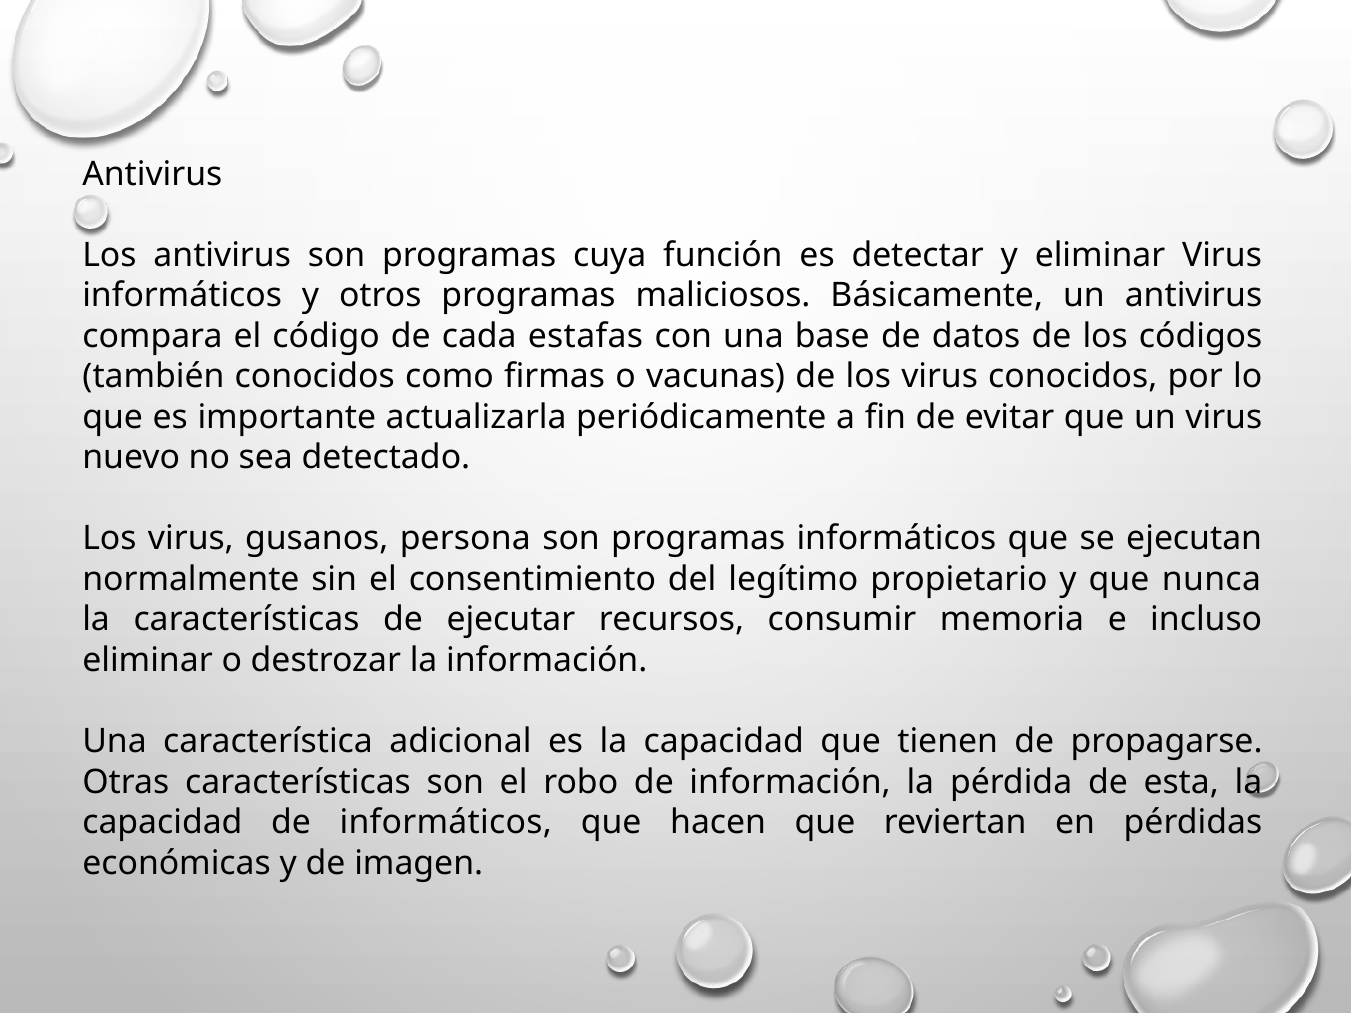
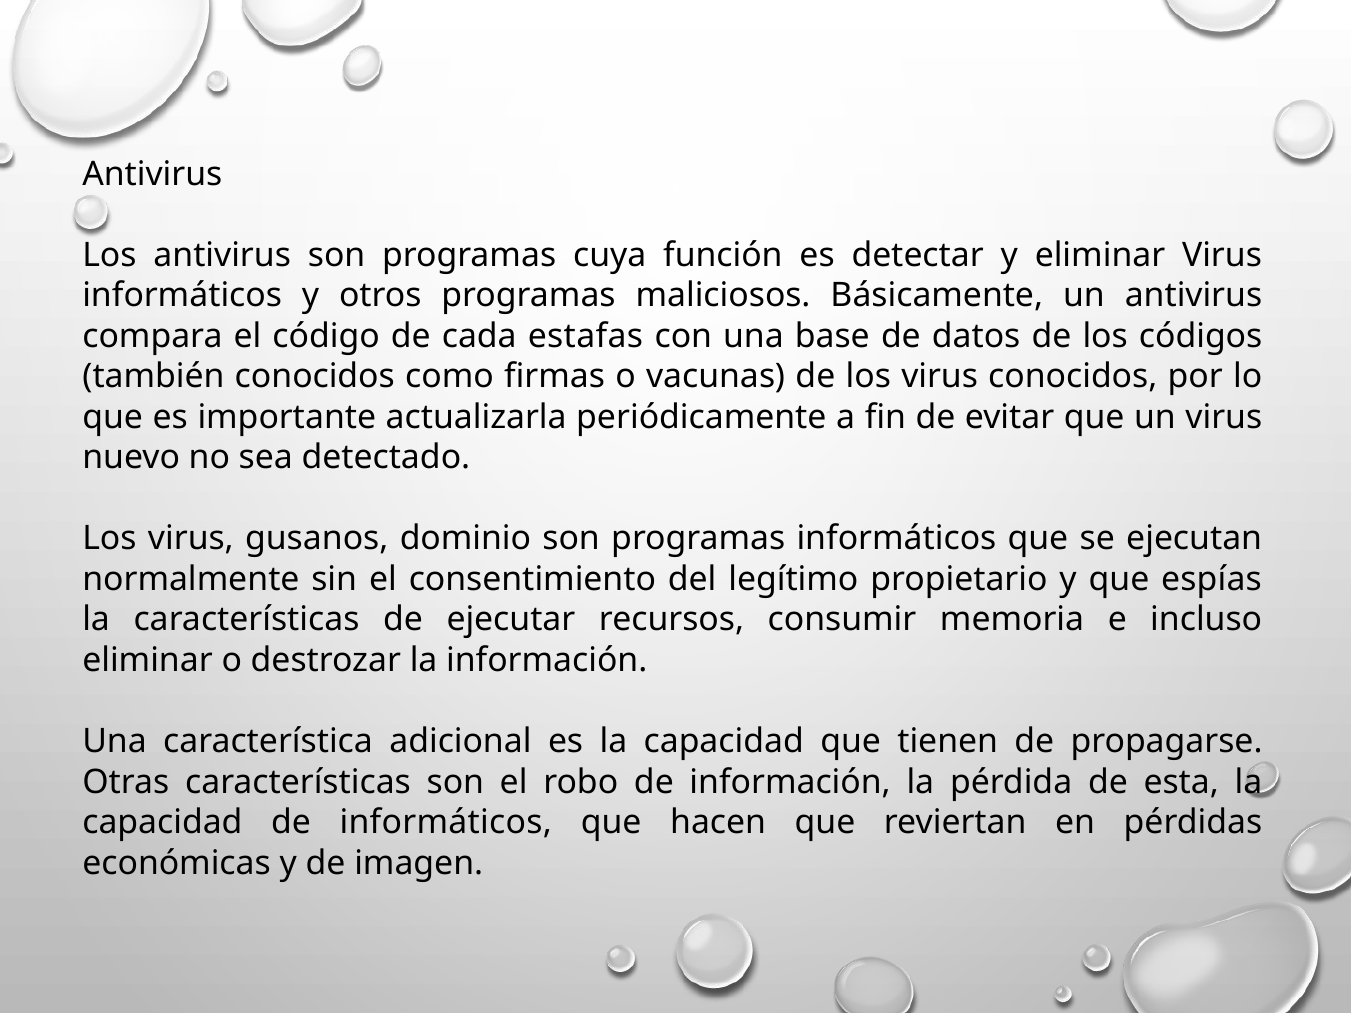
persona: persona -> dominio
nunca: nunca -> espías
